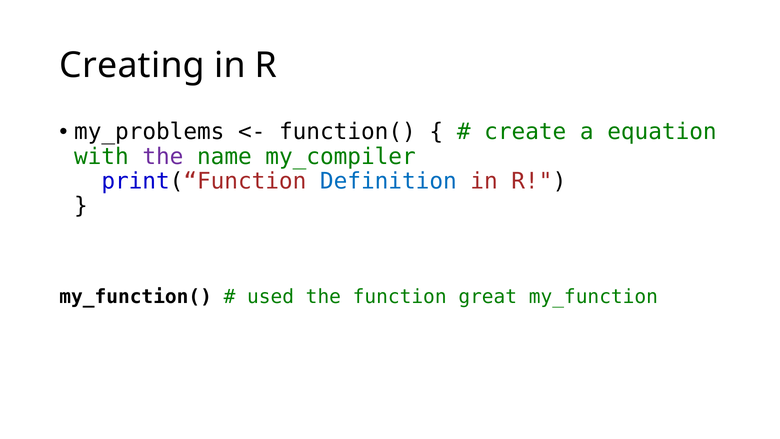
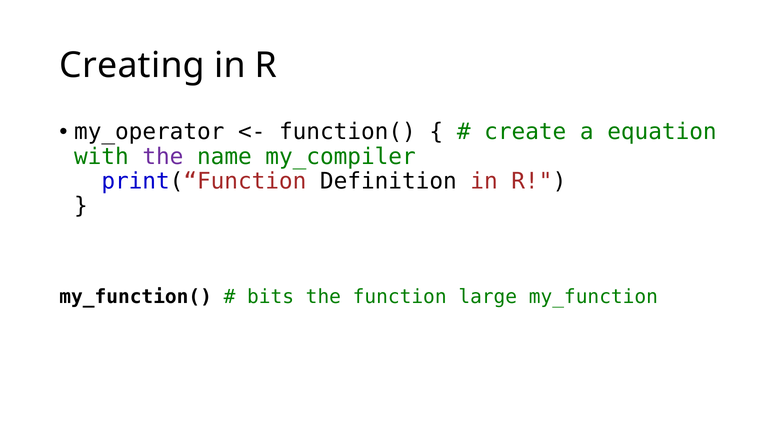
my_problems: my_problems -> my_operator
Definition colour: blue -> black
used: used -> bits
great: great -> large
